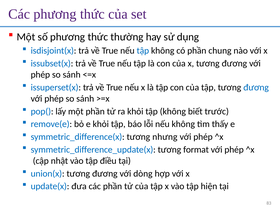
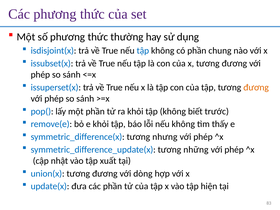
đương at (256, 87) colour: blue -> orange
format: format -> những
điều: điều -> xuất
